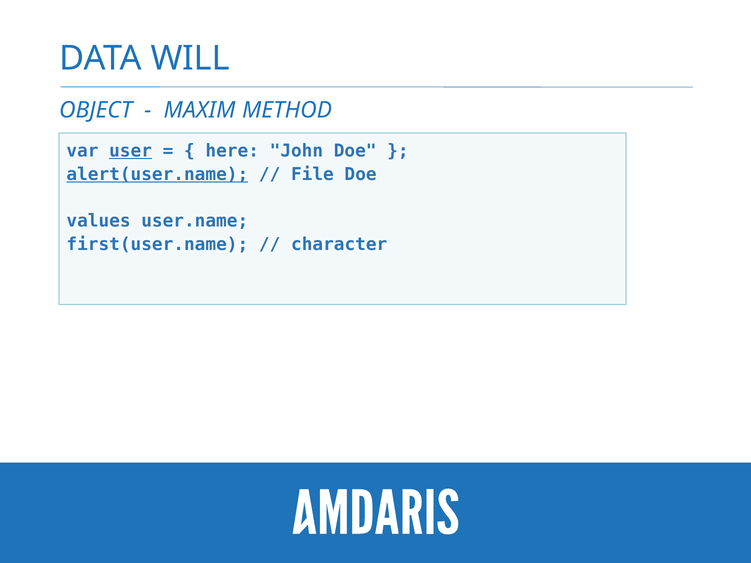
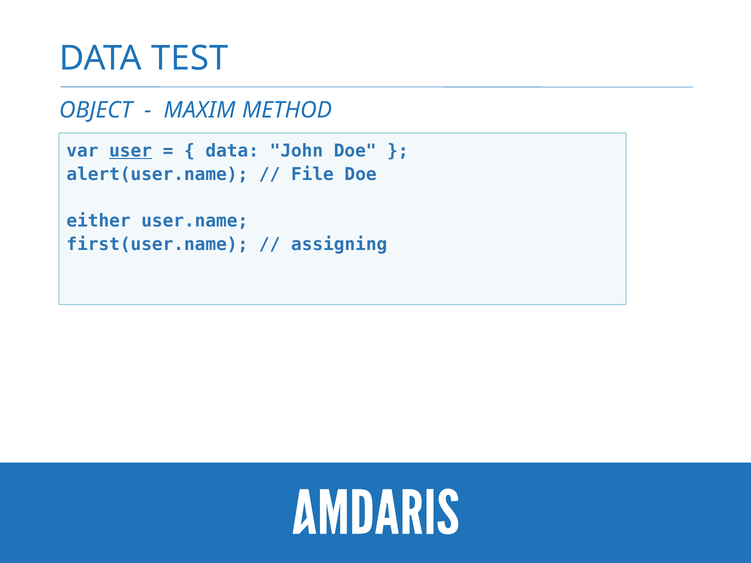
WILL: WILL -> TEST
here at (232, 151): here -> data
alert(user.name underline: present -> none
values: values -> either
character: character -> assigning
